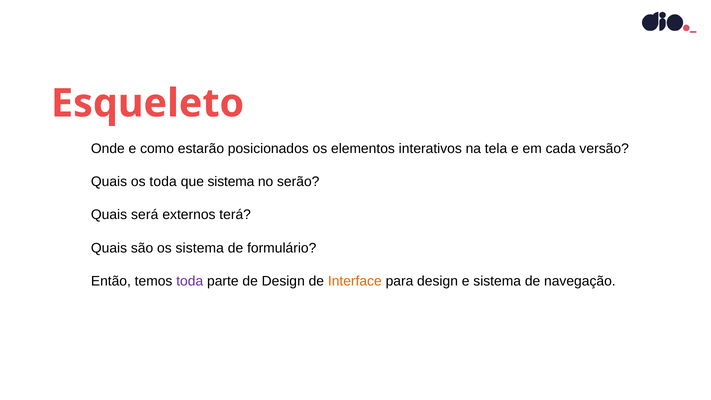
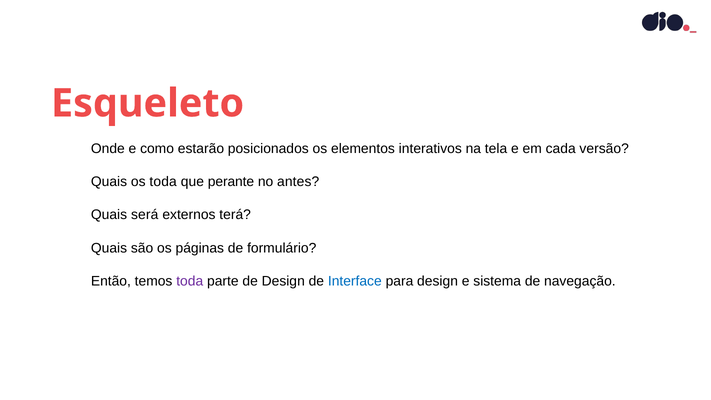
que sistema: sistema -> perante
serão: serão -> antes
os sistema: sistema -> páginas
Interface colour: orange -> blue
